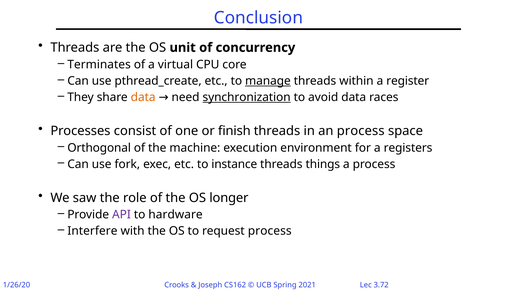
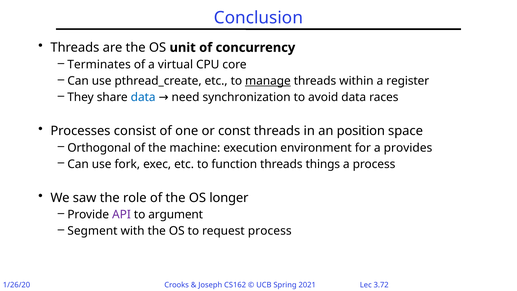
data at (143, 97) colour: orange -> blue
synchronization underline: present -> none
finish: finish -> const
an process: process -> position
registers: registers -> provides
instance: instance -> function
hardware: hardware -> argument
Interfere: Interfere -> Segment
